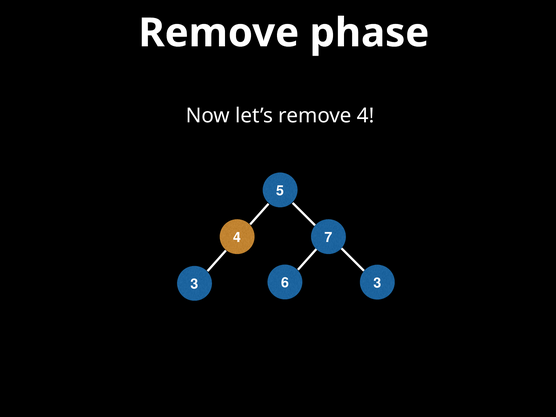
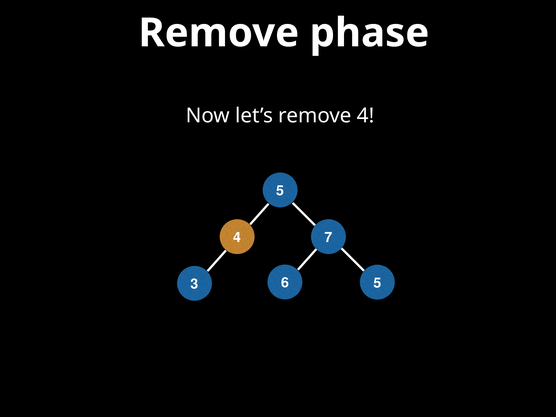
3 at (377, 283): 3 -> 5
